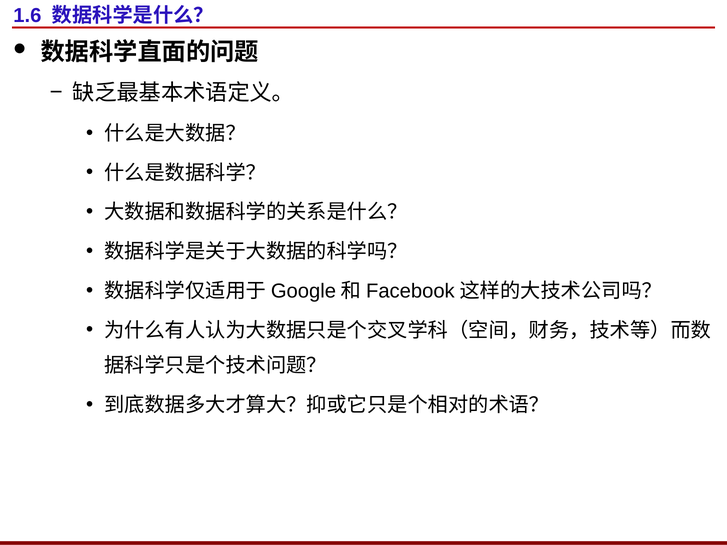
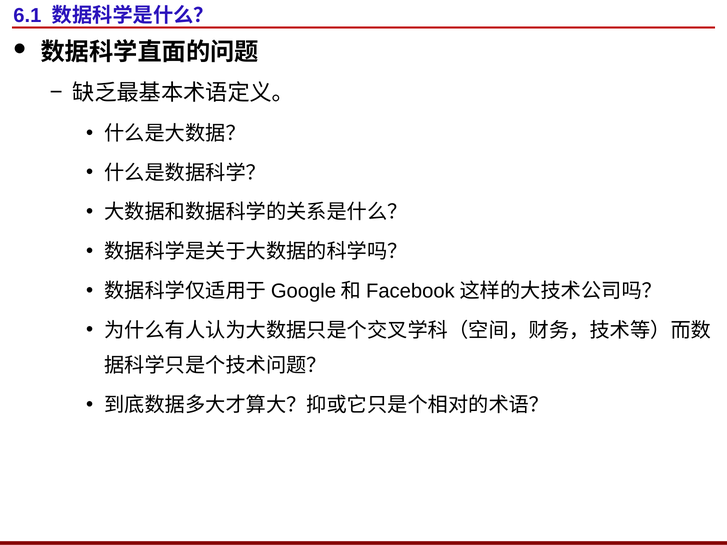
1.6: 1.6 -> 6.1
